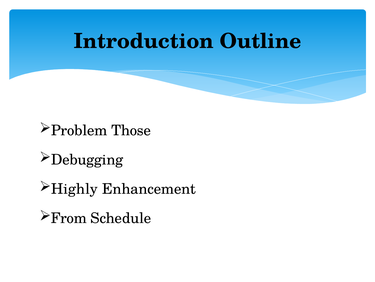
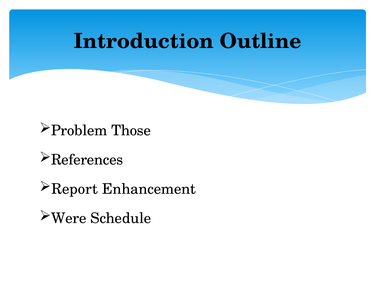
Debugging: Debugging -> References
Highly: Highly -> Report
From: From -> Were
